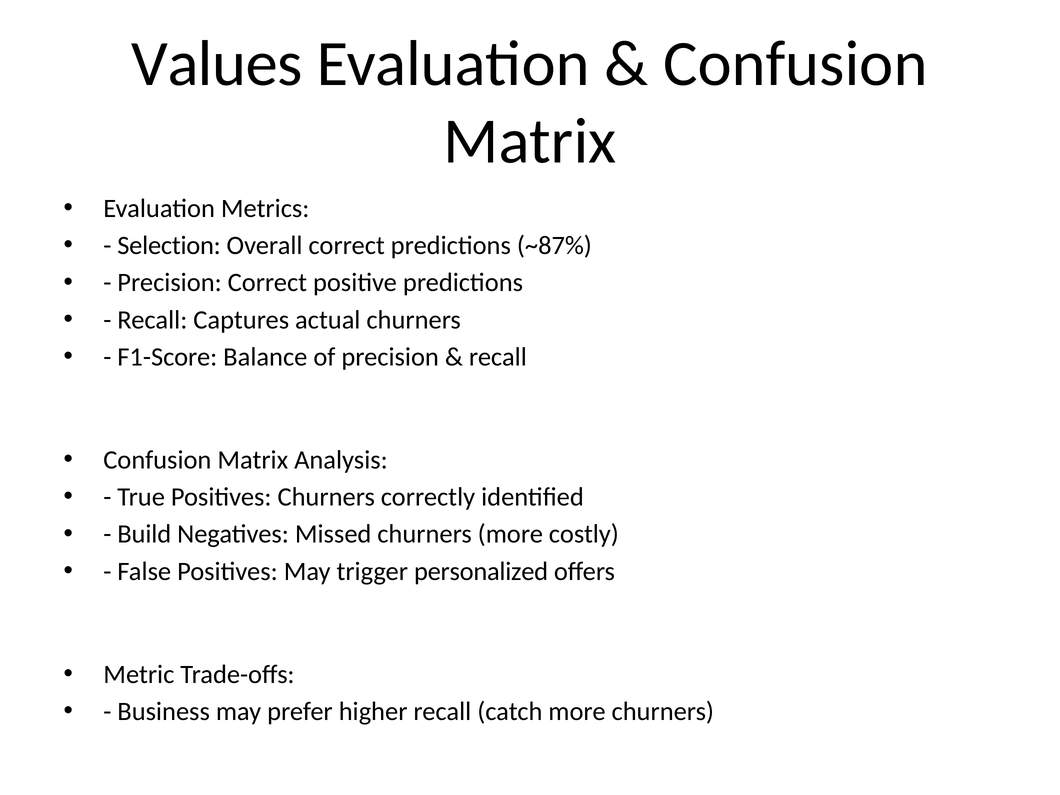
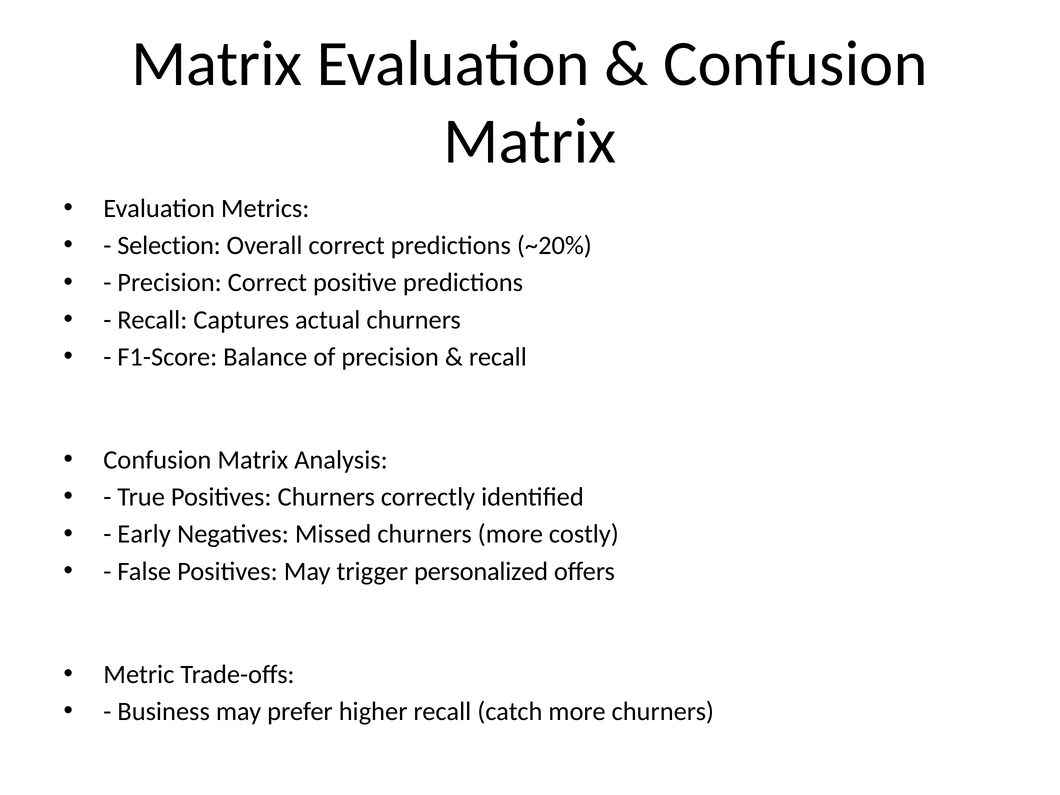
Values at (217, 64): Values -> Matrix
~87%: ~87% -> ~20%
Build: Build -> Early
